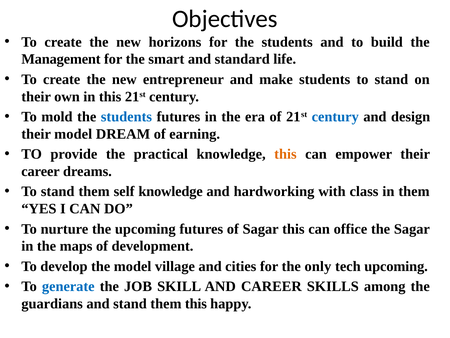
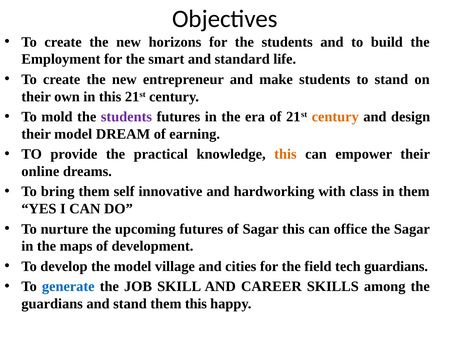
Management: Management -> Employment
students at (126, 117) colour: blue -> purple
century at (335, 117) colour: blue -> orange
career at (40, 171): career -> online
stand at (58, 191): stand -> bring
self knowledge: knowledge -> innovative
only: only -> field
tech upcoming: upcoming -> guardians
